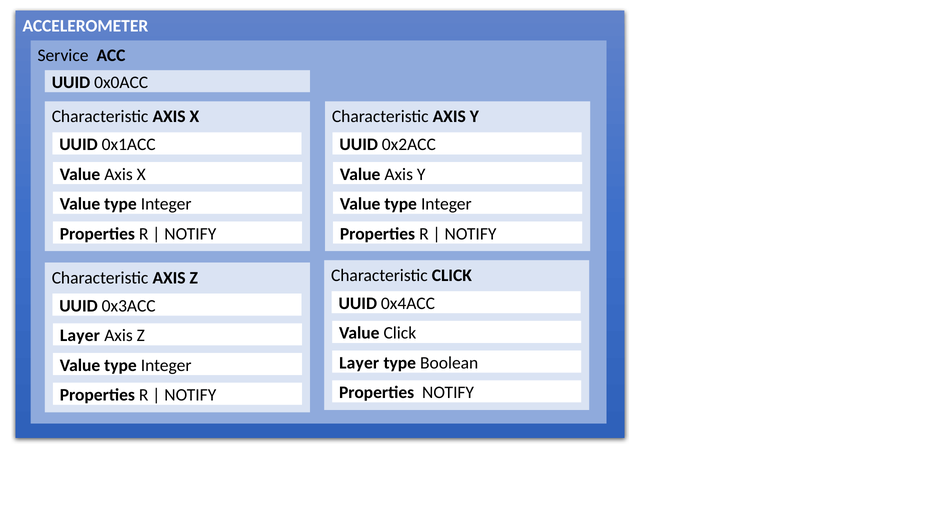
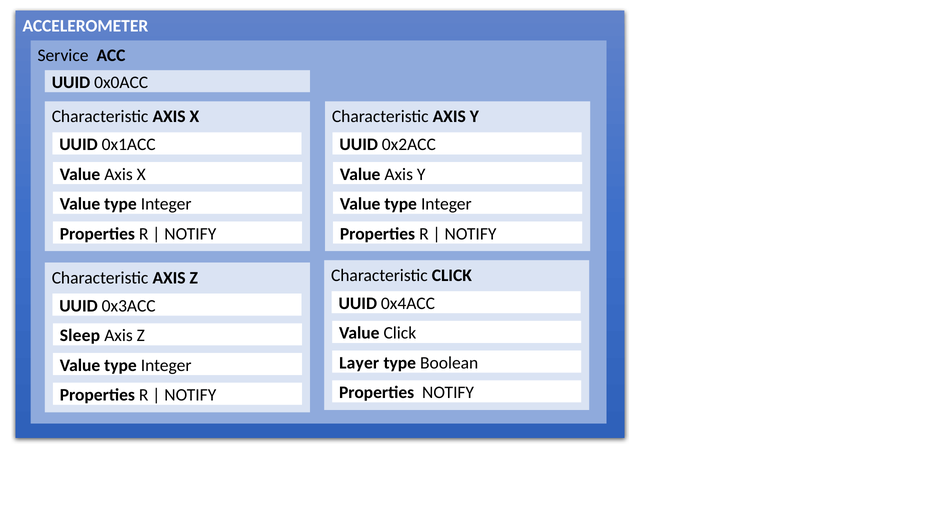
Layer at (80, 335): Layer -> Sleep
